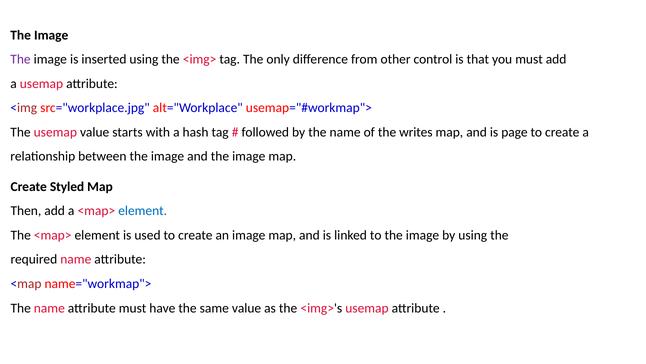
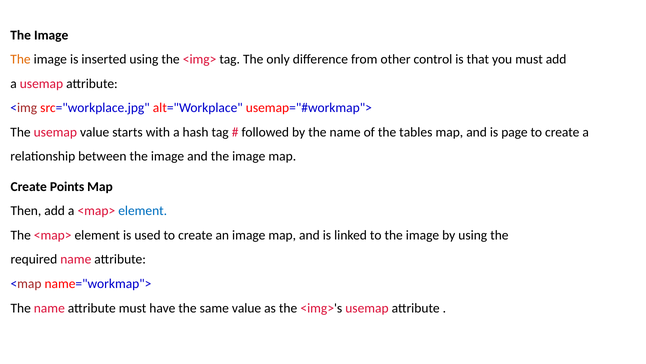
The at (21, 59) colour: purple -> orange
writes: writes -> tables
Styled: Styled -> Points
